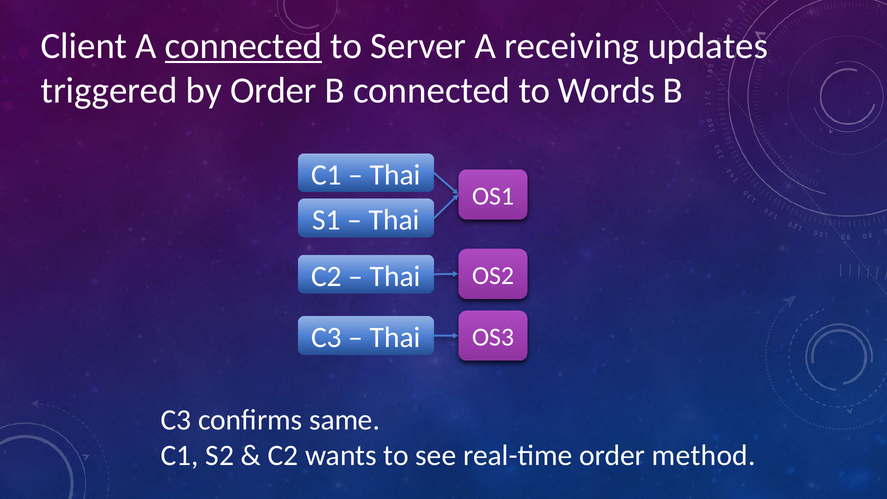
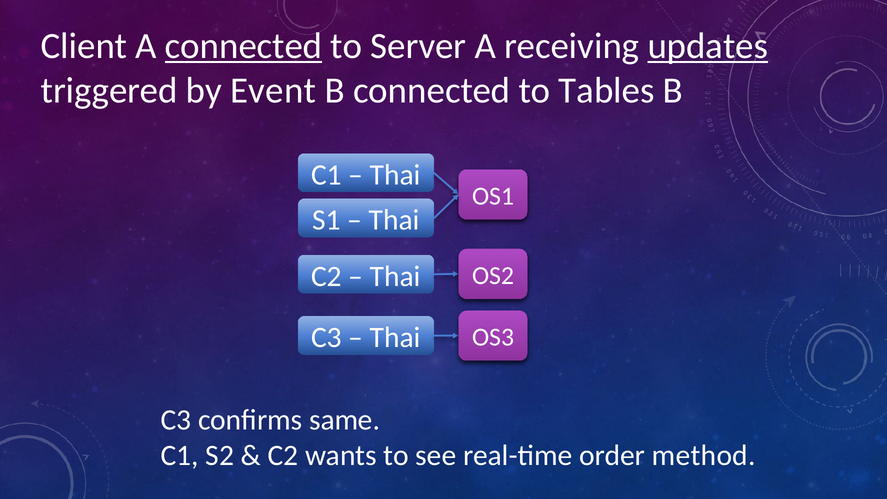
updates underline: none -> present
by Order: Order -> Event
Words: Words -> Tables
